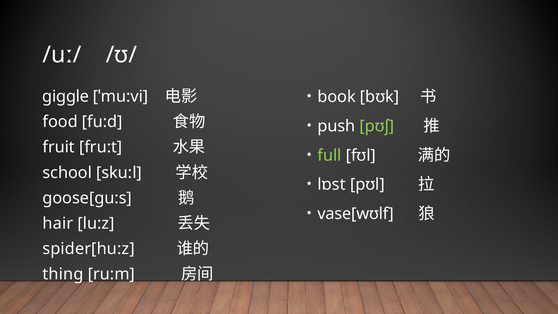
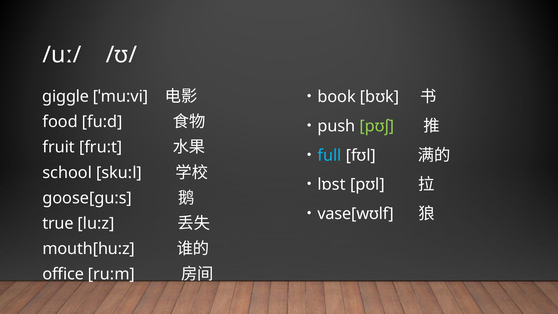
full colour: light green -> light blue
hair: hair -> true
spider[hu:z: spider[hu:z -> mouth[hu:z
thing: thing -> office
